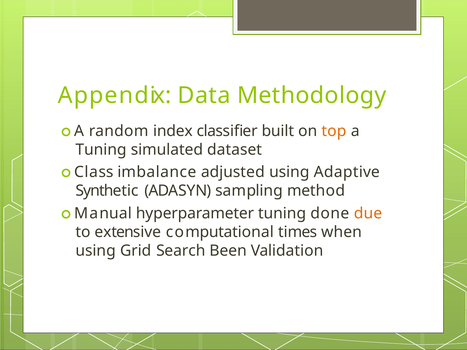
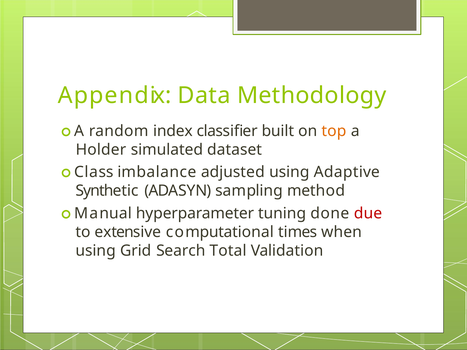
Tuning at (101, 150): Tuning -> Holder
due colour: orange -> red
Been: Been -> Total
